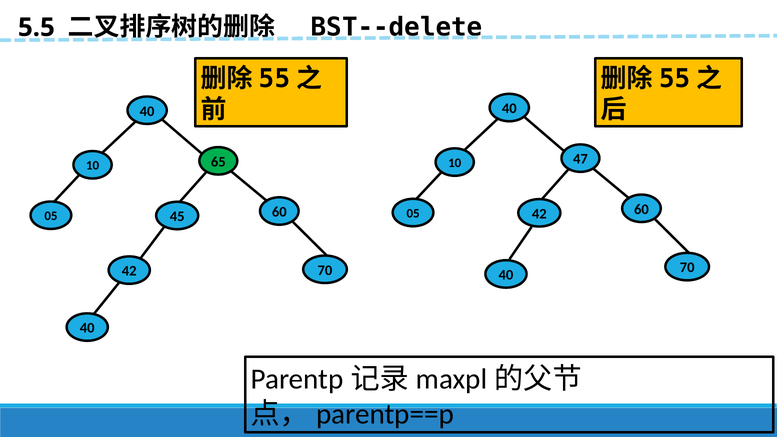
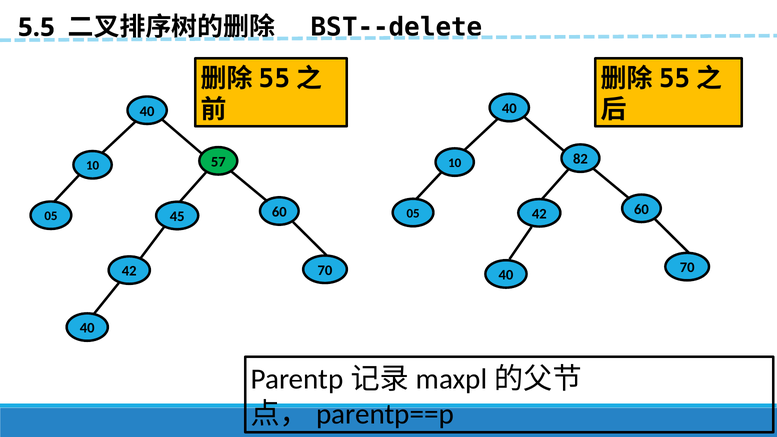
47: 47 -> 82
65: 65 -> 57
